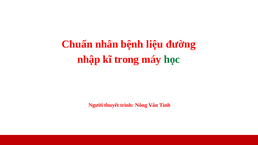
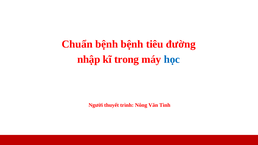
Chuẩn nhân: nhân -> bệnh
liệu: liệu -> tiêu
học colour: green -> blue
